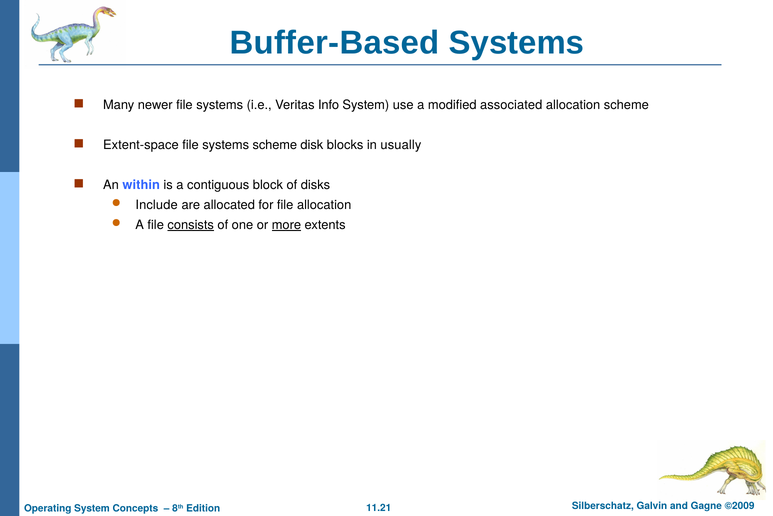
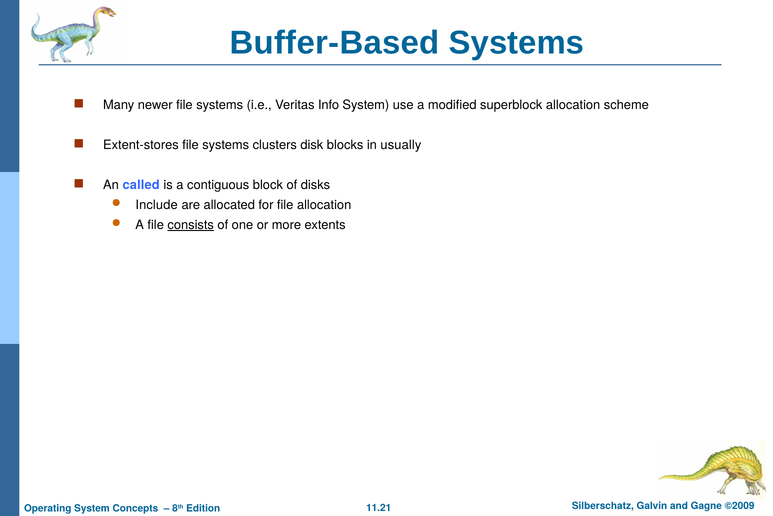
associated: associated -> superblock
Extent-space: Extent-space -> Extent-stores
systems scheme: scheme -> clusters
within: within -> called
more underline: present -> none
